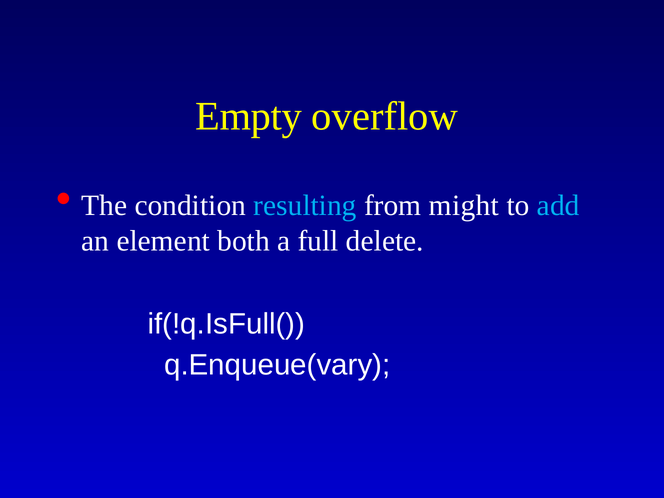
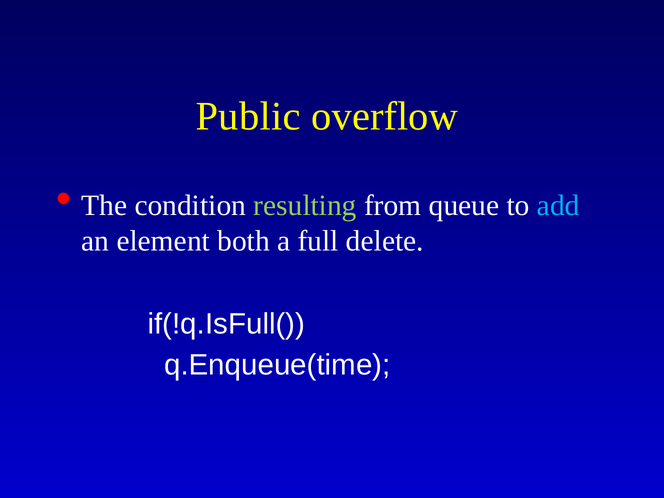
Empty: Empty -> Public
resulting colour: light blue -> light green
might: might -> queue
q.Enqueue(vary: q.Enqueue(vary -> q.Enqueue(time
